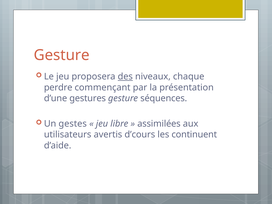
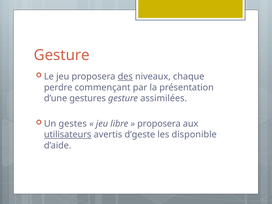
séquences: séquences -> assimilées
assimilées at (159, 124): assimilées -> proposera
utilisateurs underline: none -> present
d’cours: d’cours -> d’geste
continuent: continuent -> disponible
